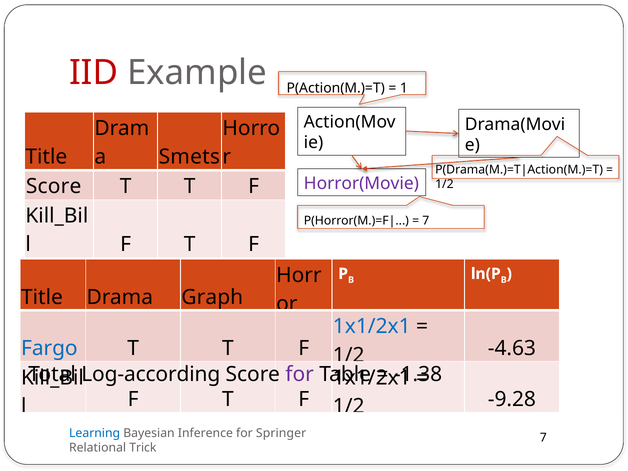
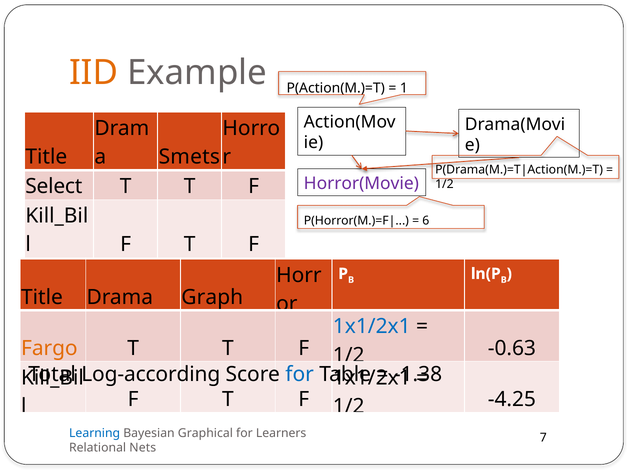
IID colour: red -> orange
Score at (54, 187): Score -> Select
7 at (426, 221): 7 -> 6
Fargo colour: blue -> orange
-4.63: -4.63 -> -0.63
for at (300, 374) colour: purple -> blue
-9.28: -9.28 -> -4.25
Inference: Inference -> Graphical
Springer: Springer -> Learners
Trick: Trick -> Nets
